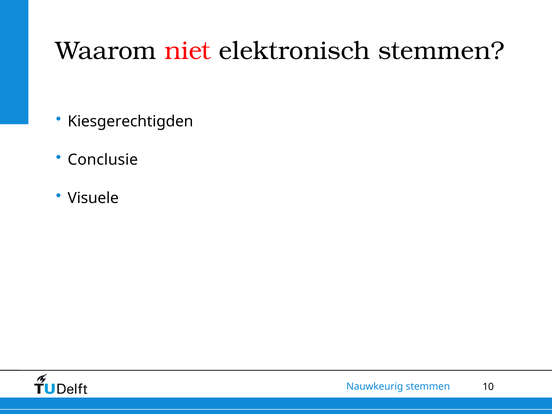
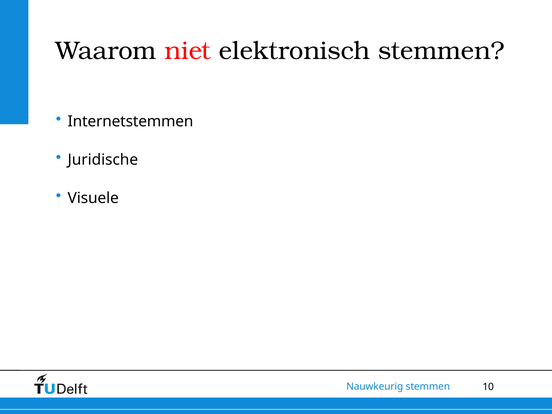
Kiesgerechtigden: Kiesgerechtigden -> Internetstemmen
Conclusie: Conclusie -> Juridische
